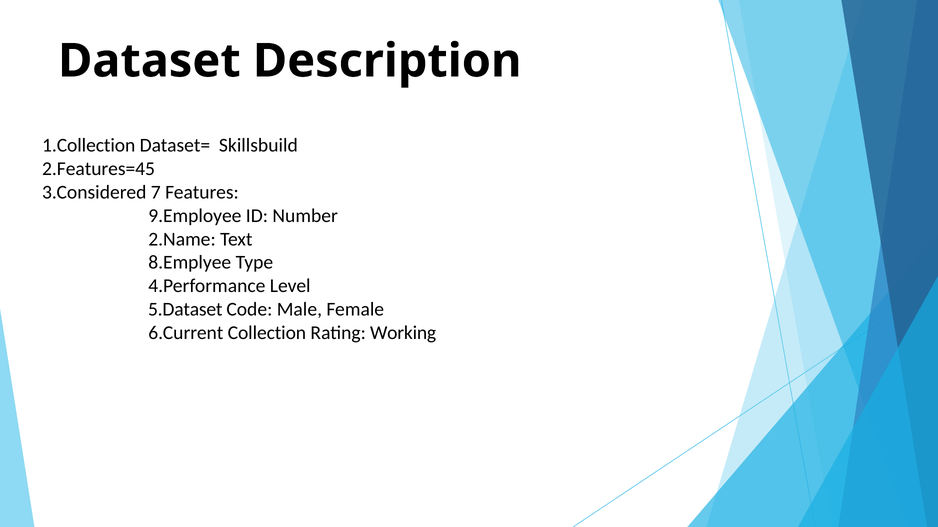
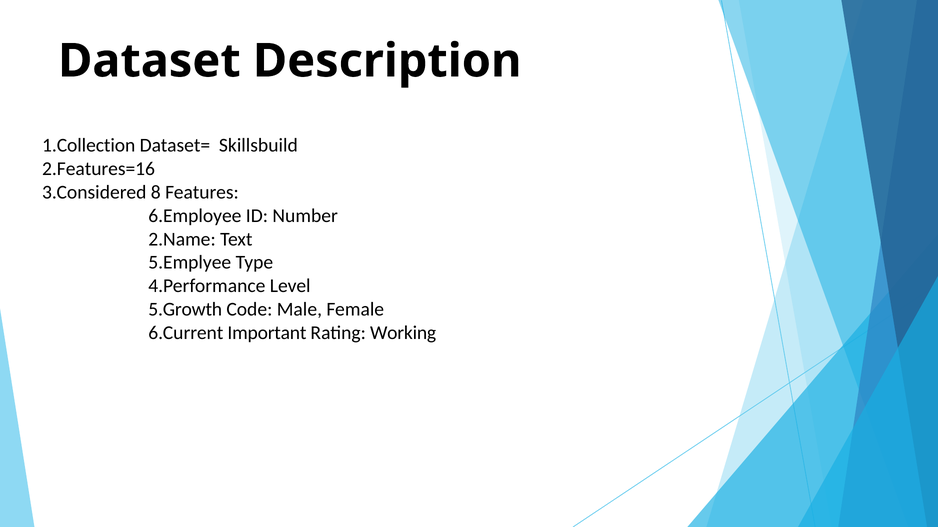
2.Features=45: 2.Features=45 -> 2.Features=16
7: 7 -> 8
9.Employee: 9.Employee -> 6.Employee
8.Emplyee: 8.Emplyee -> 5.Emplyee
5.Dataset: 5.Dataset -> 5.Growth
Collection: Collection -> Important
